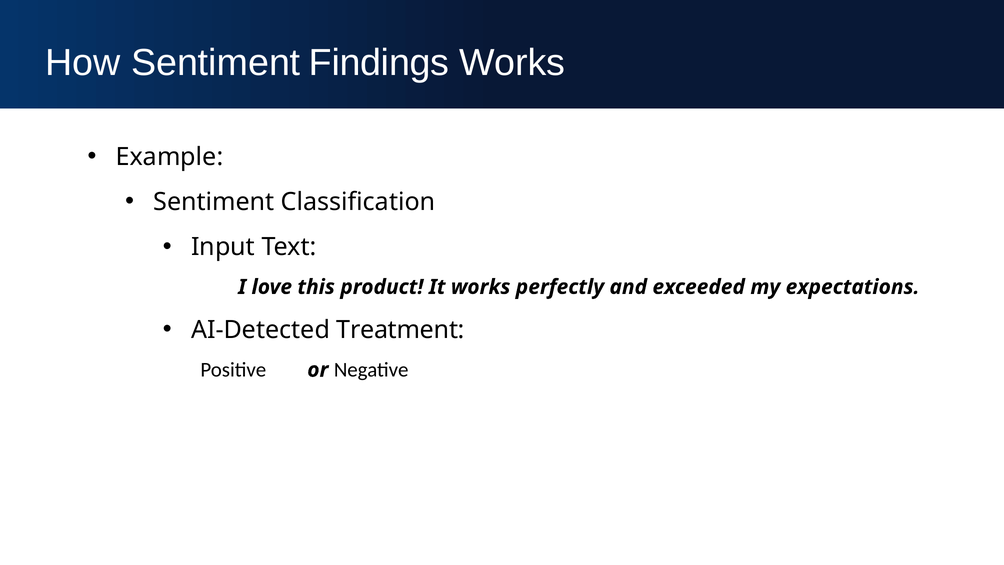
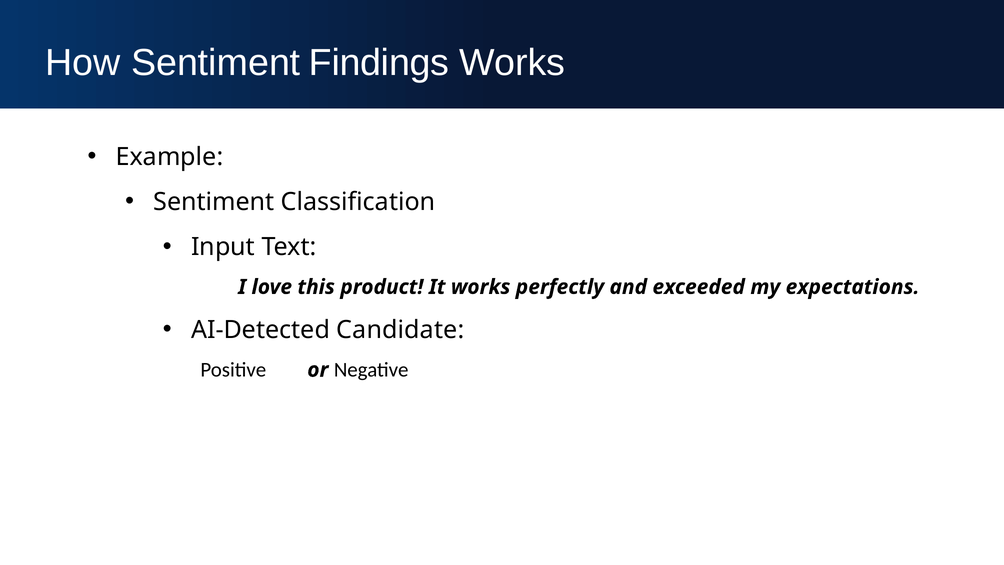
Treatment: Treatment -> Candidate
